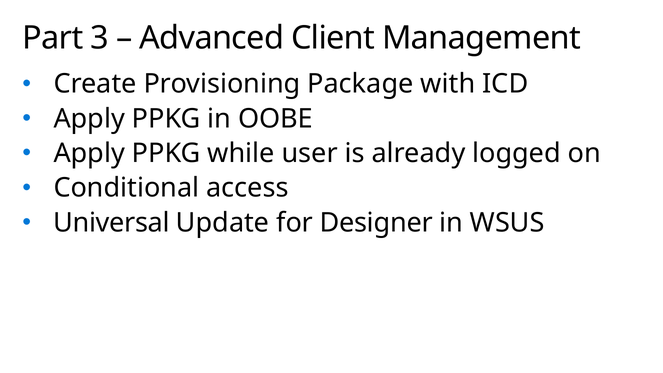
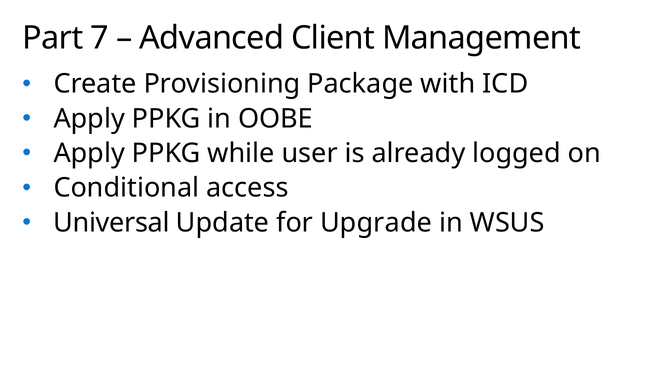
3: 3 -> 7
Designer: Designer -> Upgrade
